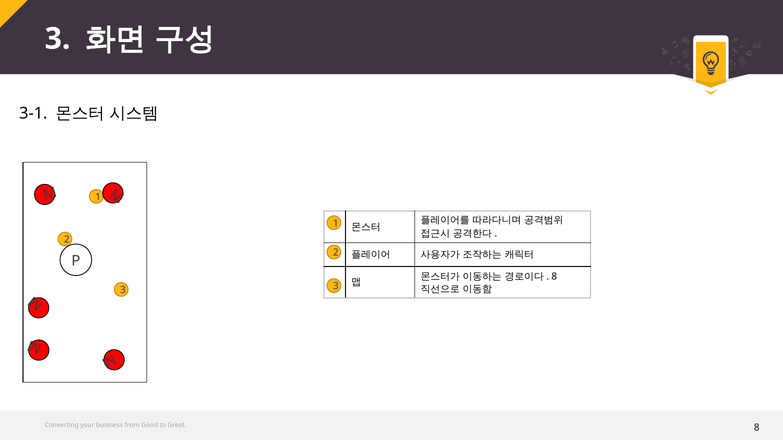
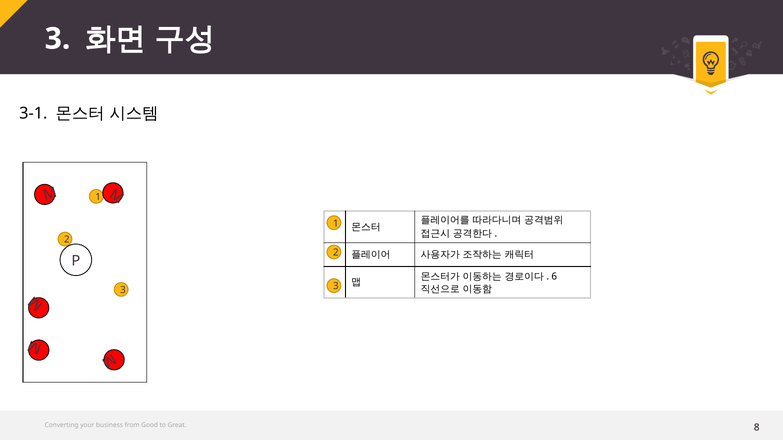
8 at (554, 277): 8 -> 6
